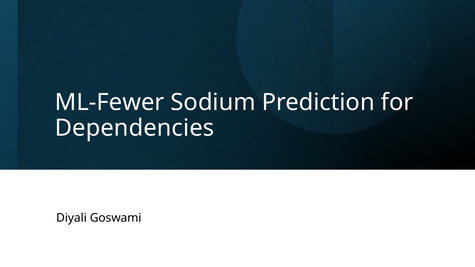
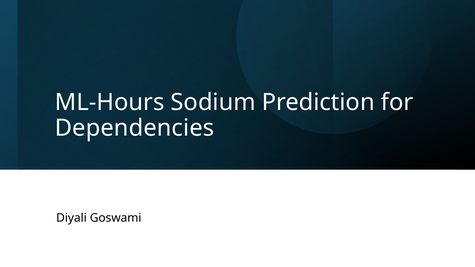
ML-Fewer: ML-Fewer -> ML-Hours
